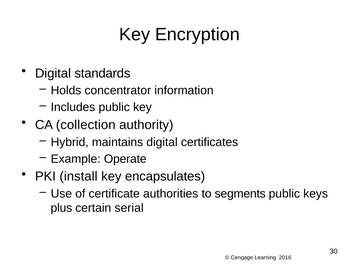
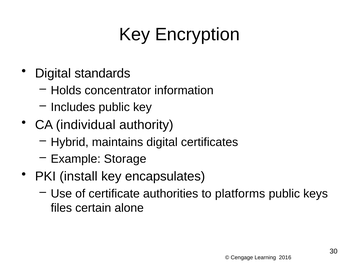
collection: collection -> individual
Operate: Operate -> Storage
segments: segments -> platforms
plus: plus -> files
serial: serial -> alone
